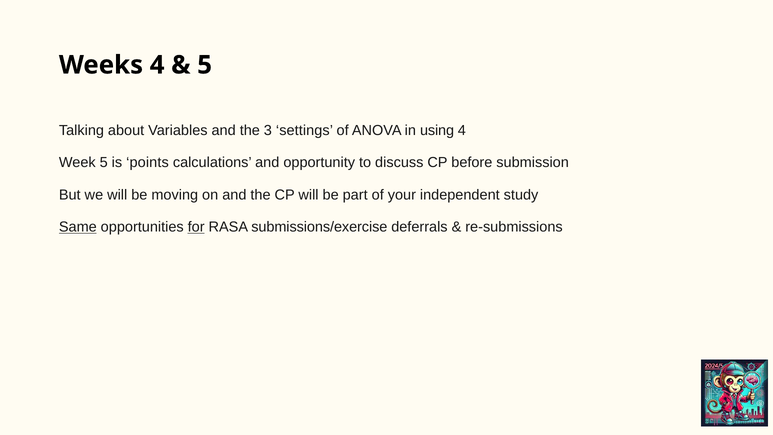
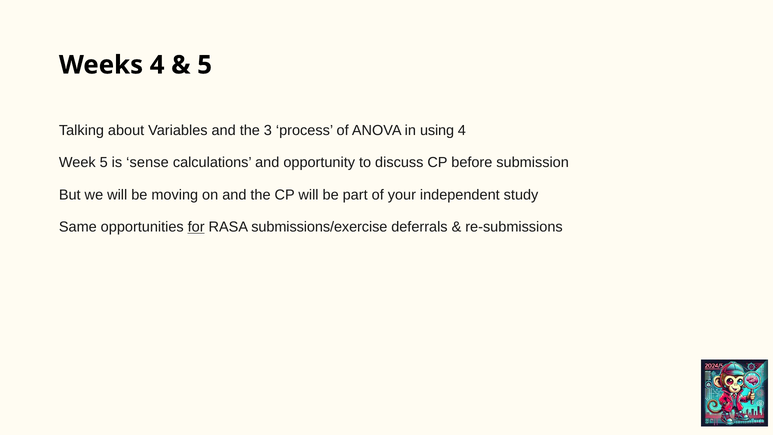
settings: settings -> process
points: points -> sense
Same underline: present -> none
